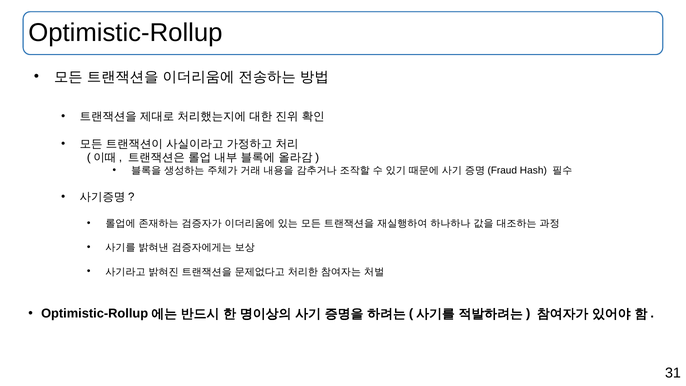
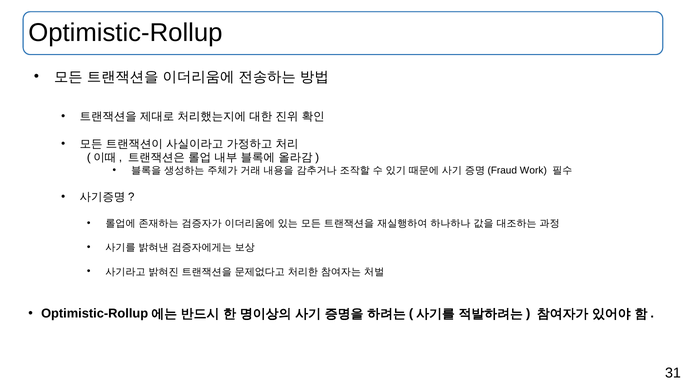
Hash: Hash -> Work
